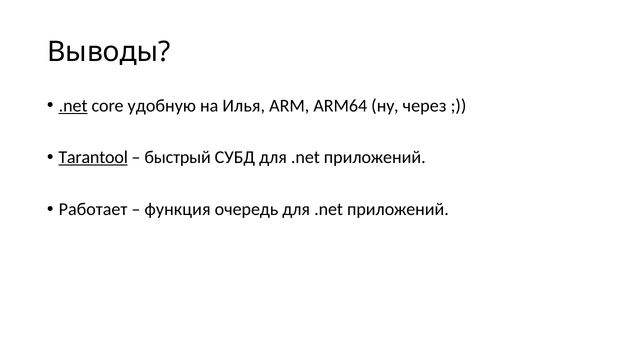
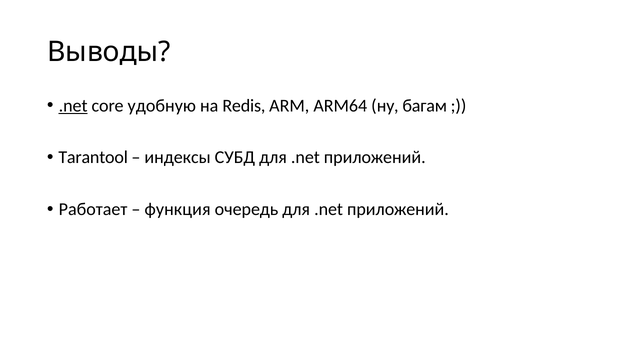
Илья: Илья -> Redis
через: через -> багам
Tarantool underline: present -> none
быстрый: быстрый -> индексы
